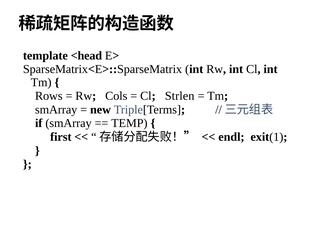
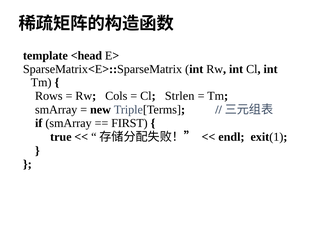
TEMP: TEMP -> FIRST
first: first -> true
